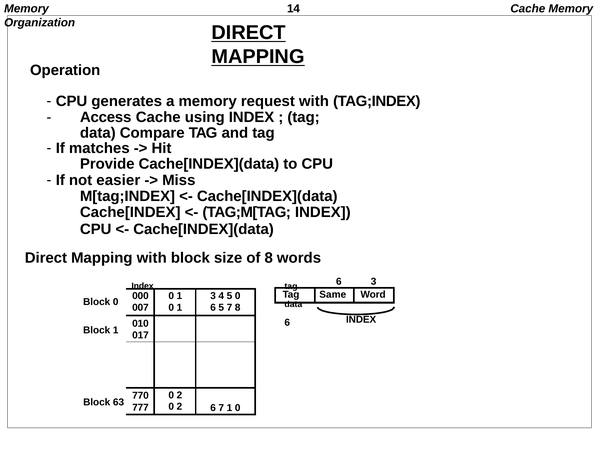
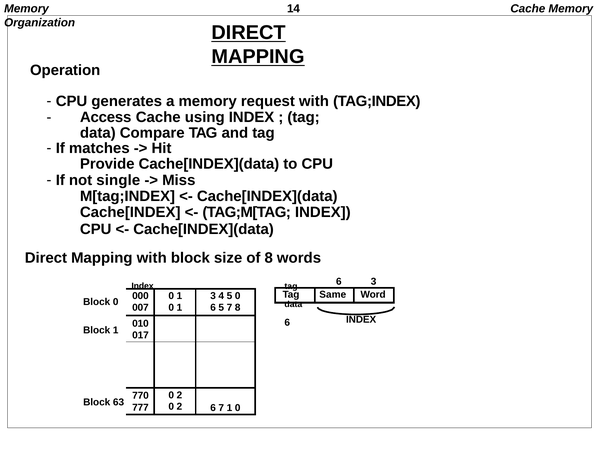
easier: easier -> single
